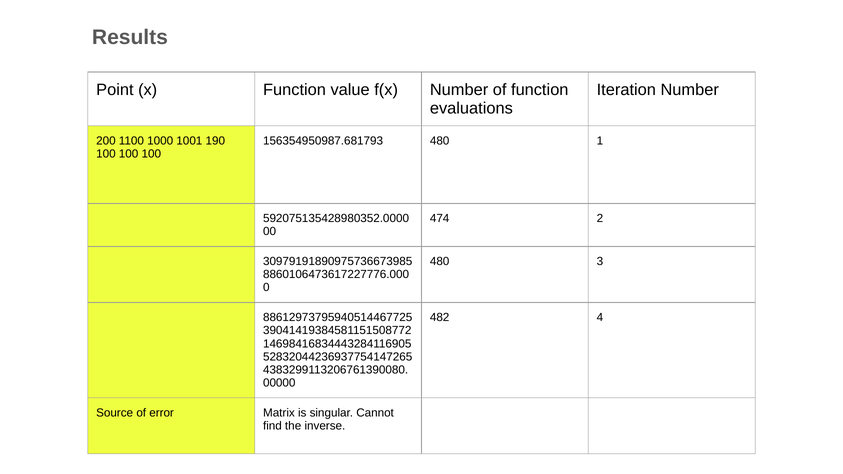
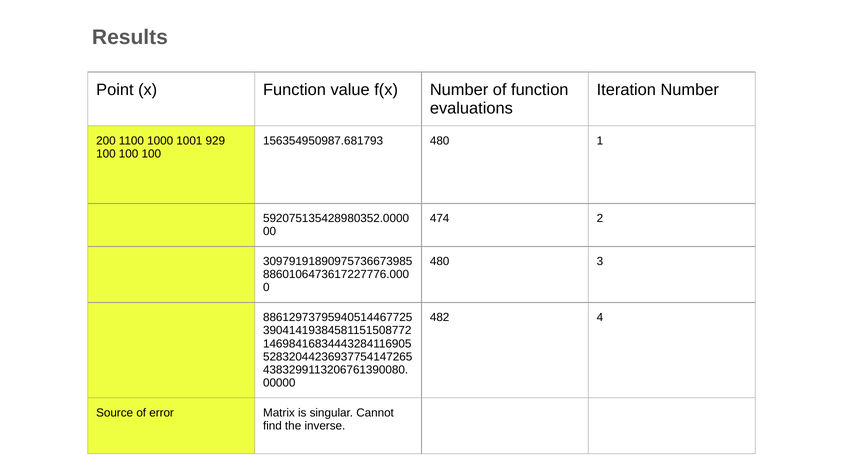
190: 190 -> 929
